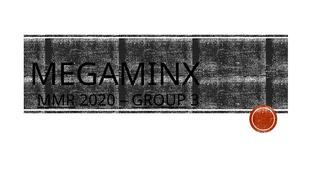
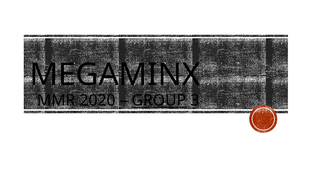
MMR underline: present -> none
